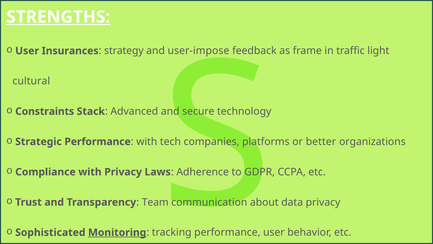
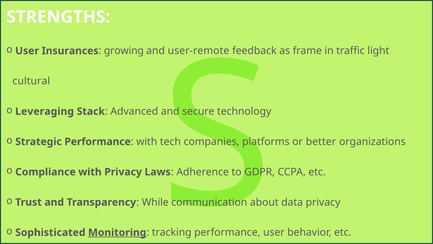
STRENGTHS underline: present -> none
strategy: strategy -> growing
user-impose: user-impose -> user-remote
Constraints: Constraints -> Leveraging
Team: Team -> While
